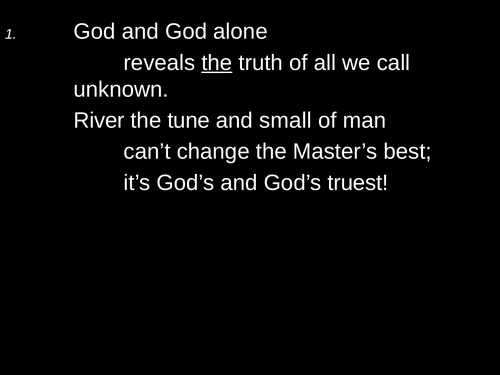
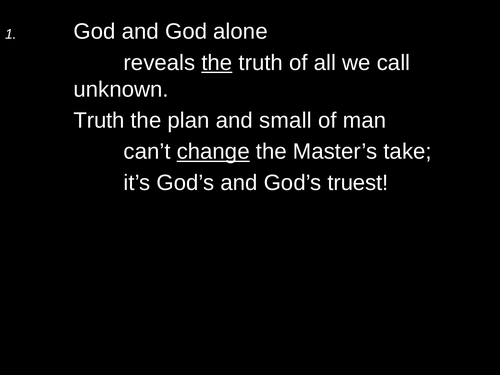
River at (99, 121): River -> Truth
tune: tune -> plan
change underline: none -> present
best: best -> take
